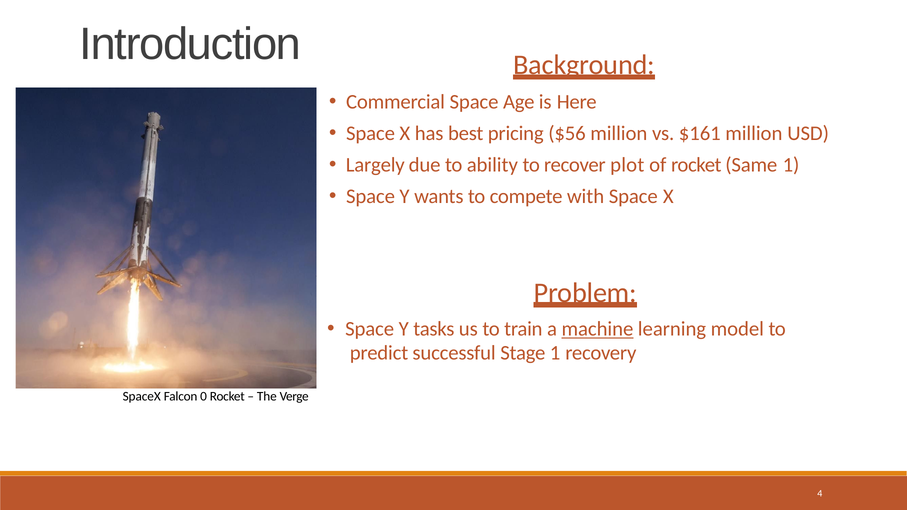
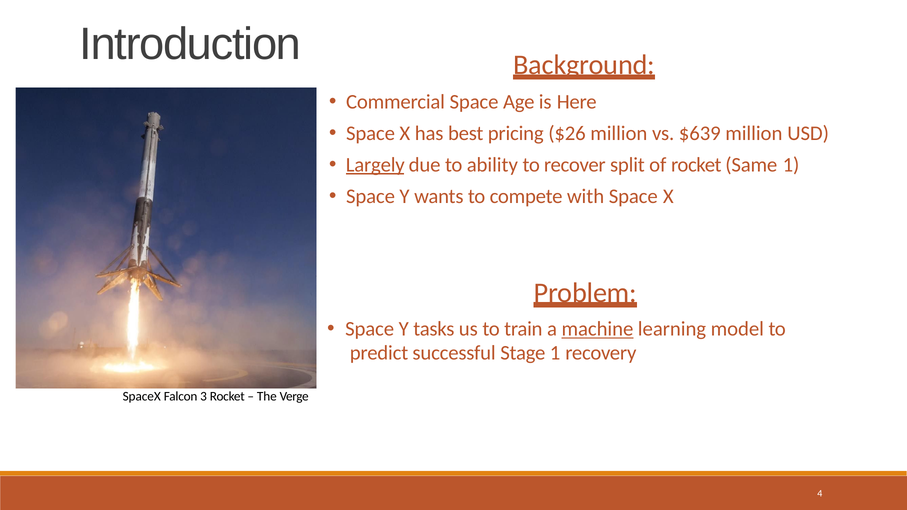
$56: $56 -> $26
$161: $161 -> $639
Largely underline: none -> present
plot: plot -> split
0: 0 -> 3
